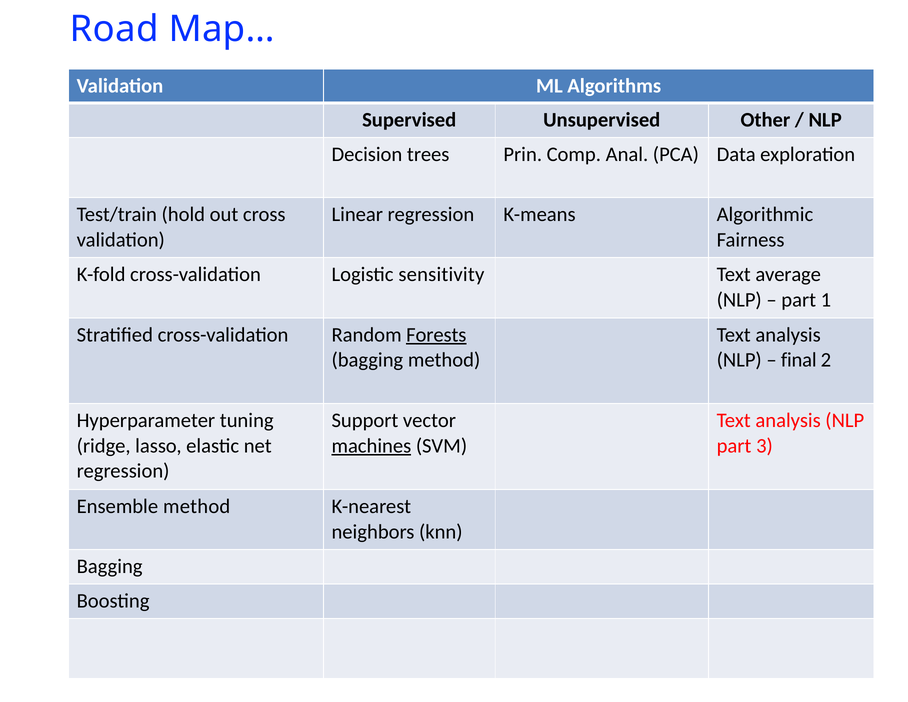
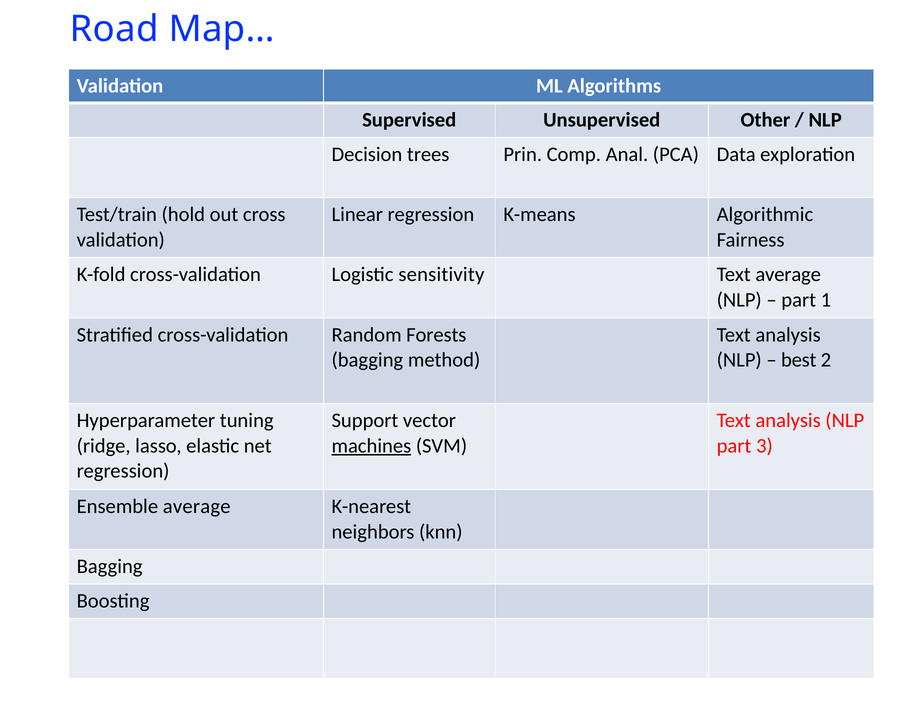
Forests underline: present -> none
final: final -> best
Ensemble method: method -> average
